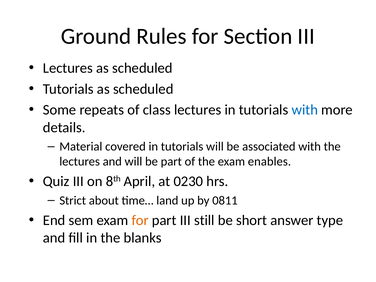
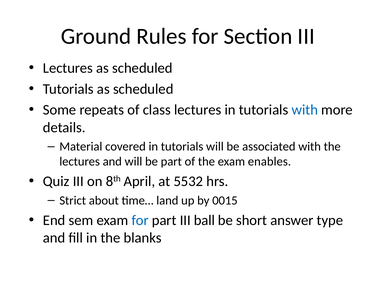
0230: 0230 -> 5532
0811: 0811 -> 0015
for at (140, 220) colour: orange -> blue
still: still -> ball
